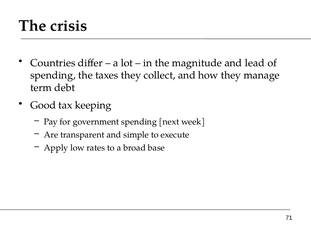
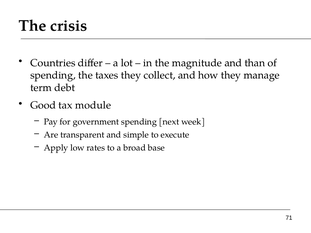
lead: lead -> than
keeping: keeping -> module
